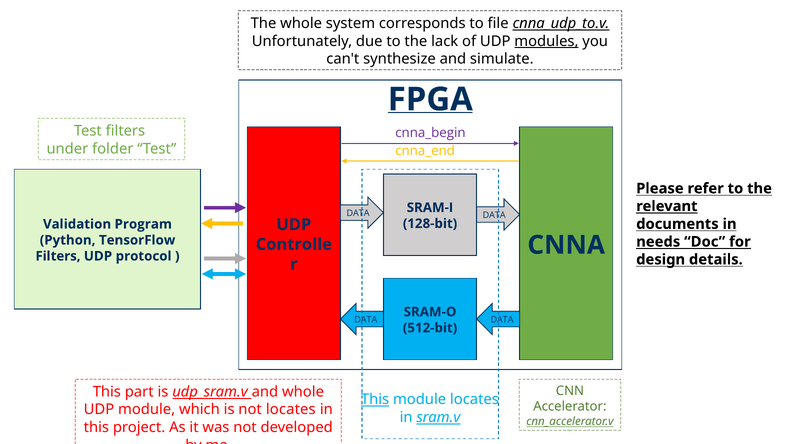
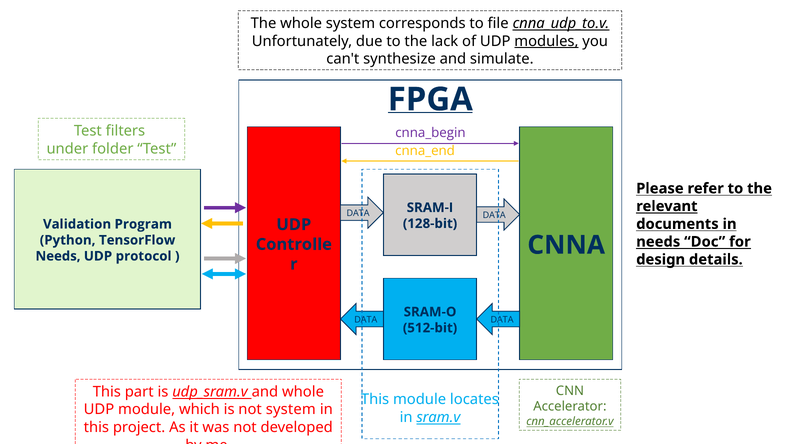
Filters at (58, 256): Filters -> Needs
This at (375, 399) underline: present -> none
not locates: locates -> system
